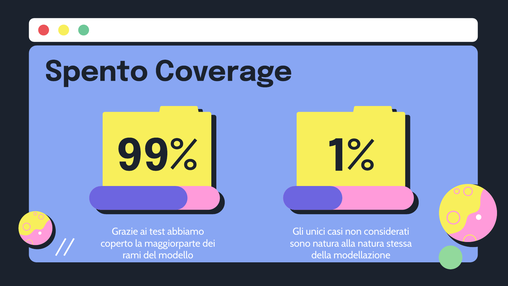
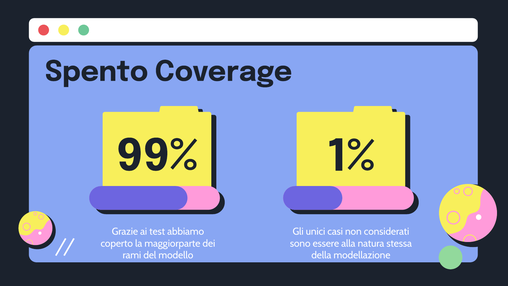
sono natura: natura -> essere
